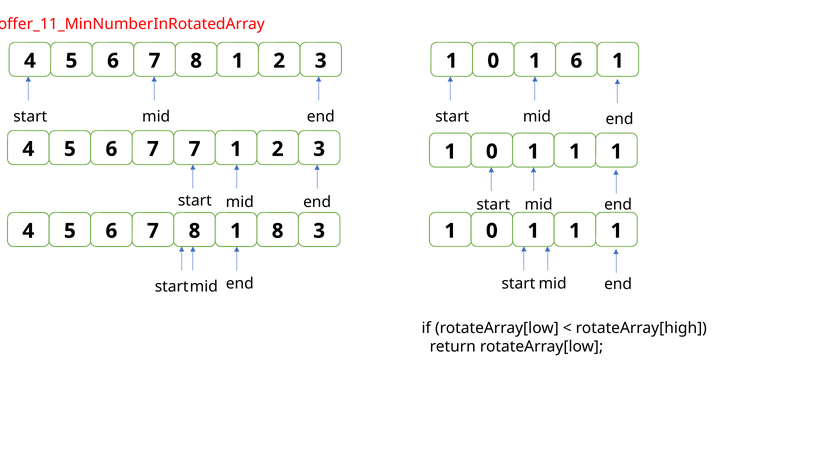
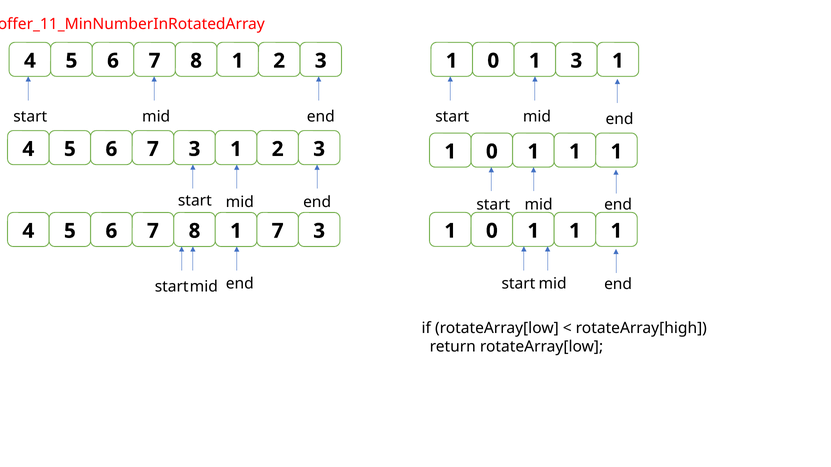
1 6: 6 -> 3
6 7 7: 7 -> 3
1 8: 8 -> 7
